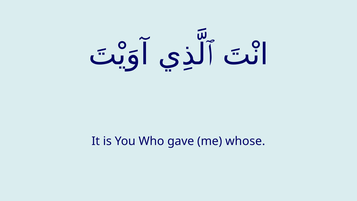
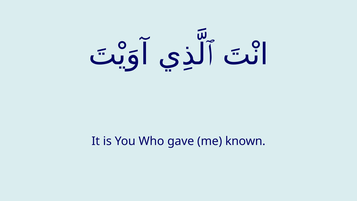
whose: whose -> known
